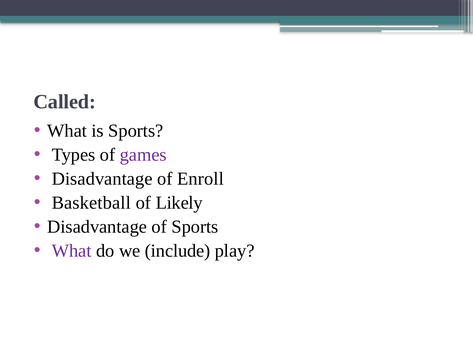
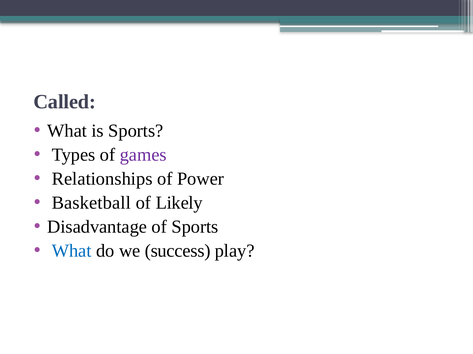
Disadvantage at (102, 179): Disadvantage -> Relationships
Enroll: Enroll -> Power
What at (72, 251) colour: purple -> blue
include: include -> success
